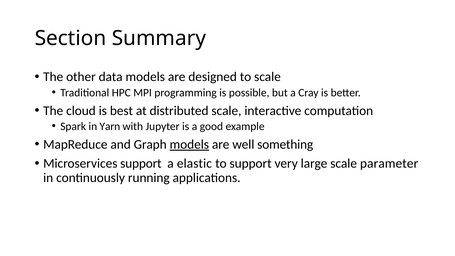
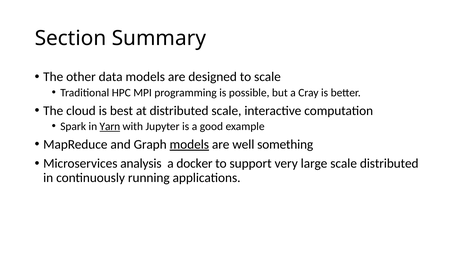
Yarn underline: none -> present
Microservices support: support -> analysis
elastic: elastic -> docker
scale parameter: parameter -> distributed
